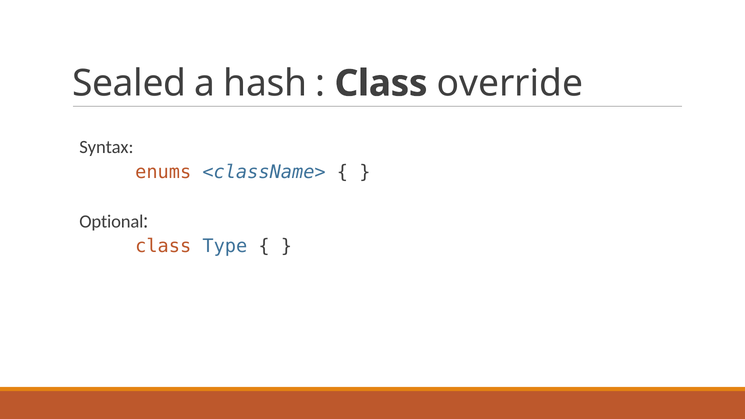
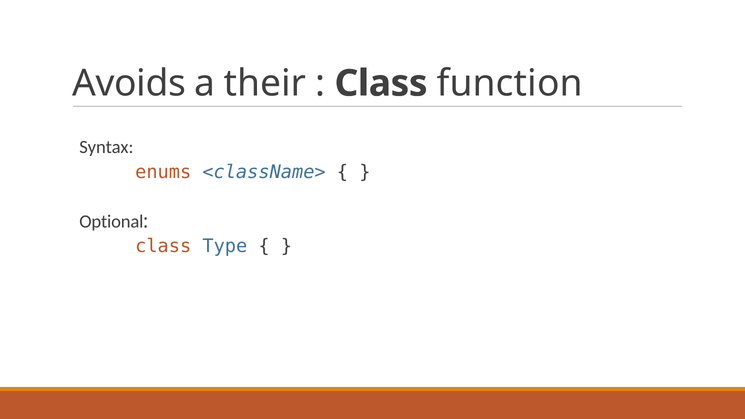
Sealed: Sealed -> Avoids
hash: hash -> their
override: override -> function
